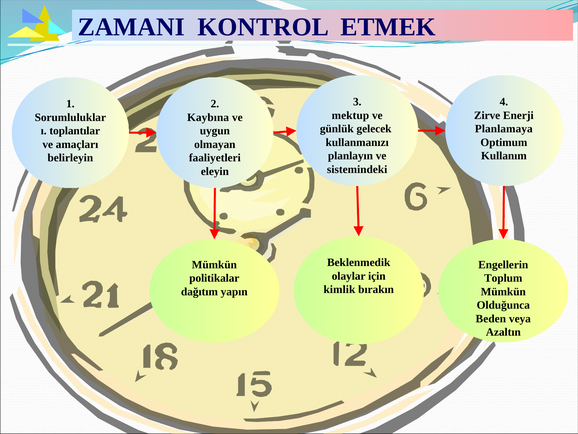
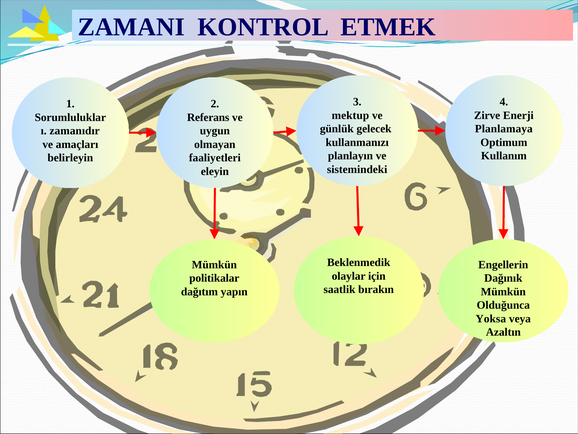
Kaybına: Kaybına -> Referans
toplantılar: toplantılar -> zamanıdır
Toplum: Toplum -> Dağınık
kimlik: kimlik -> saatlik
Beden: Beden -> Yoksa
